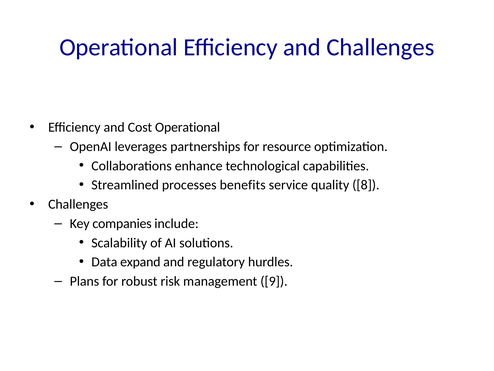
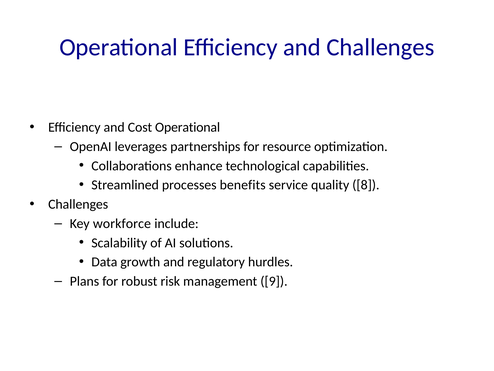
companies: companies -> workforce
expand: expand -> growth
